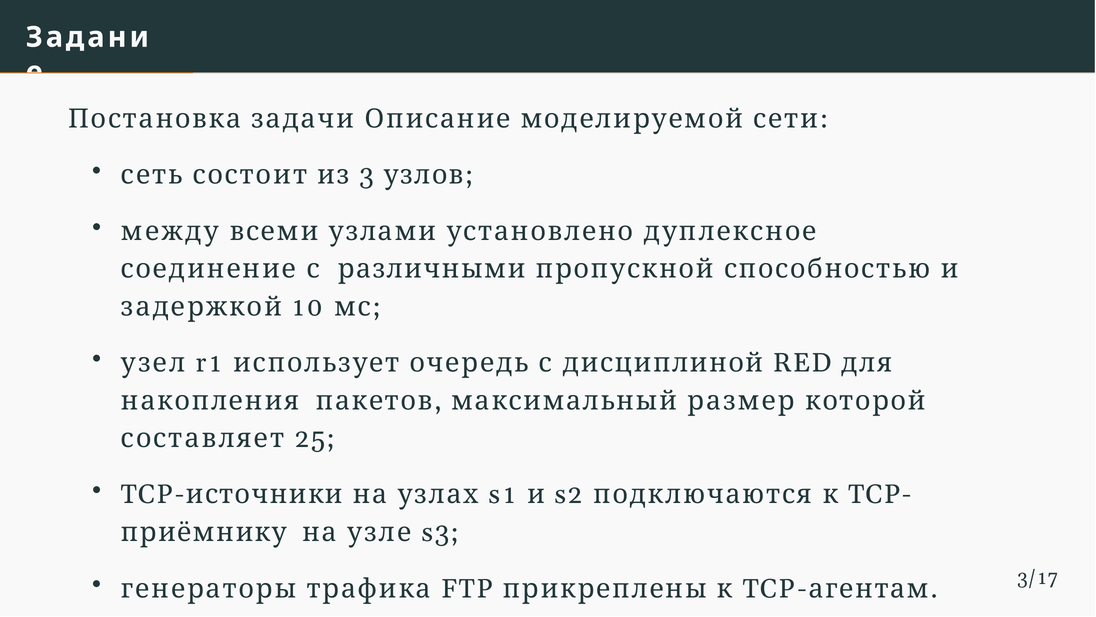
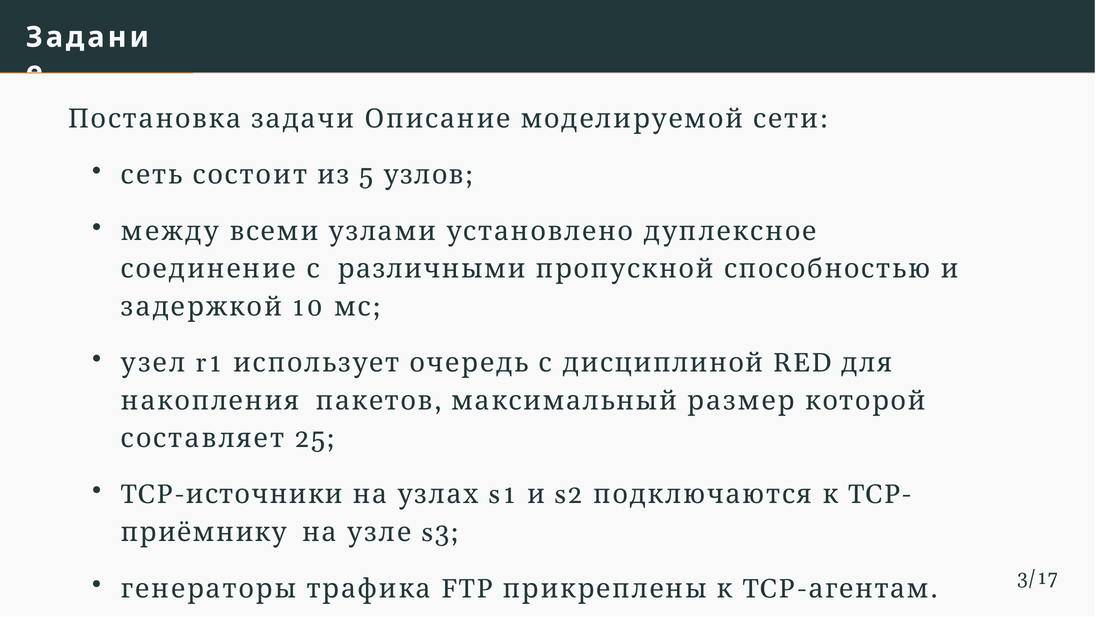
3: 3 -> 5
